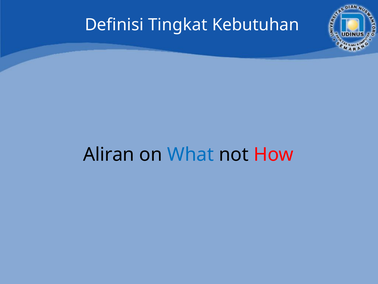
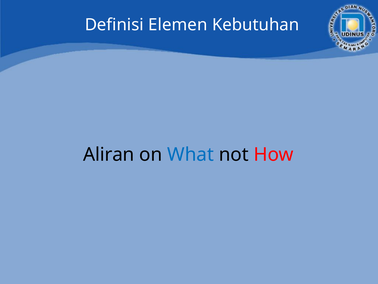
Tingkat: Tingkat -> Elemen
